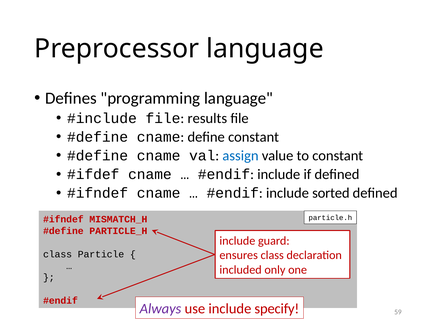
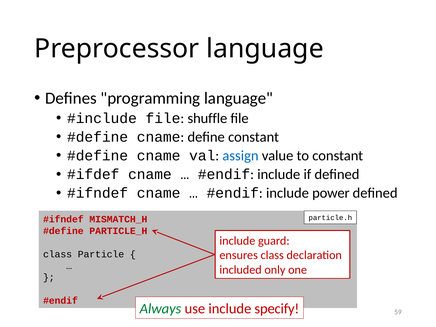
results: results -> shuffle
sorted: sorted -> power
Always colour: purple -> green
